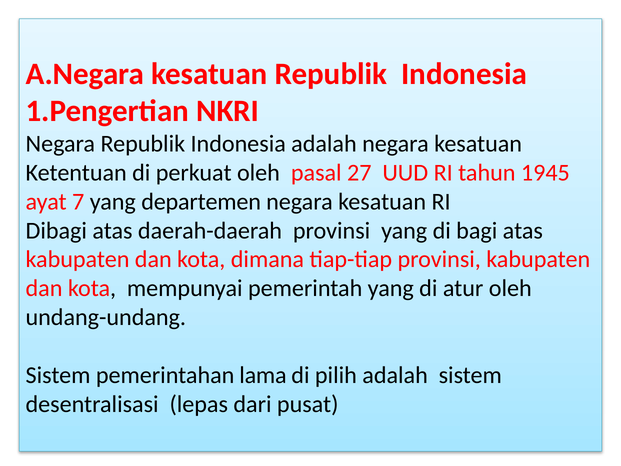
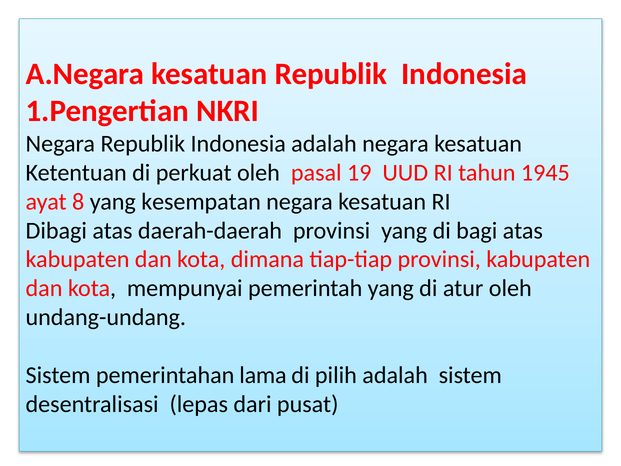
27: 27 -> 19
7: 7 -> 8
departemen: departemen -> kesempatan
